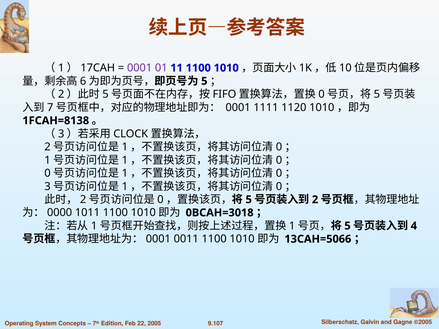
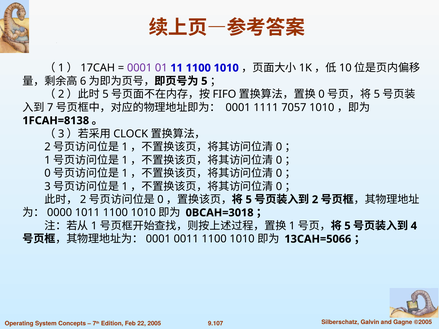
1120: 1120 -> 7057
